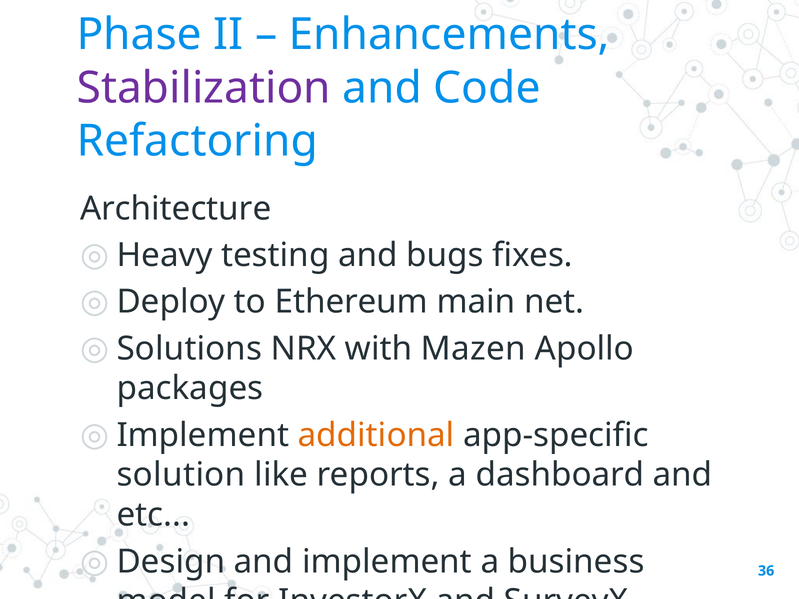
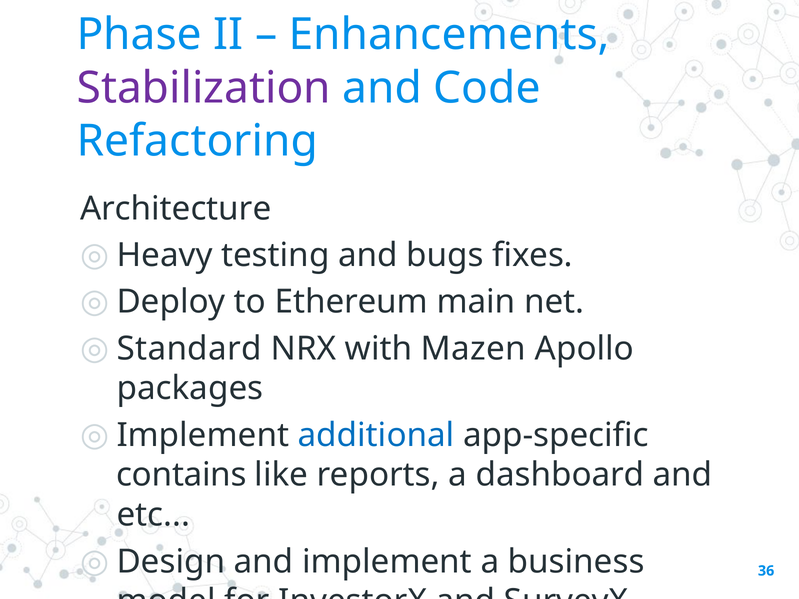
Solutions: Solutions -> Standard
additional colour: orange -> blue
solution: solution -> contains
